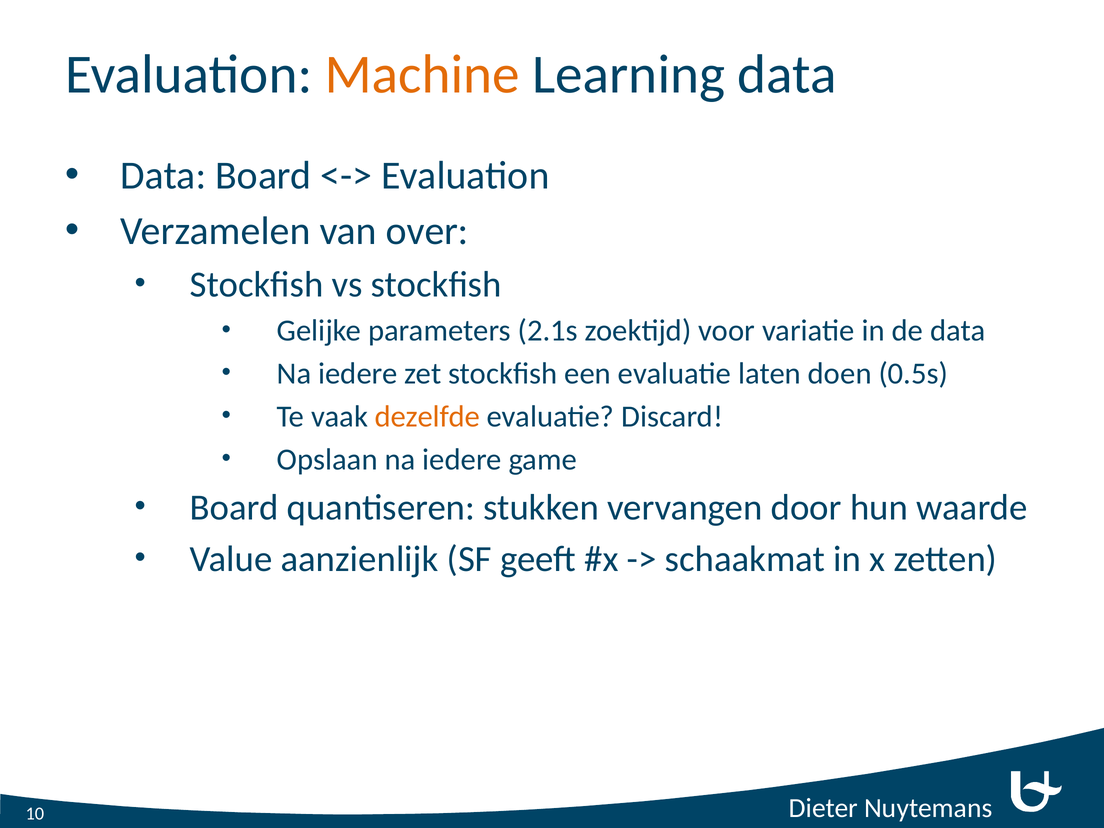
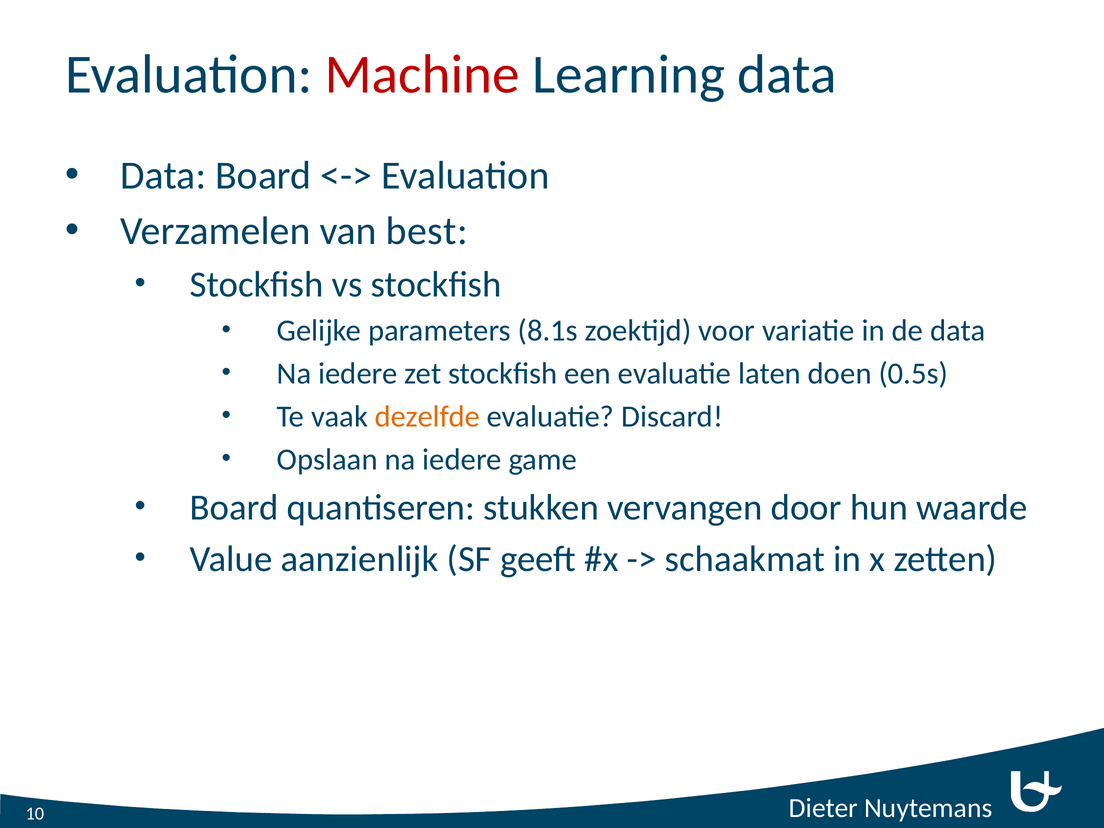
Machine colour: orange -> red
over: over -> best
2.1s: 2.1s -> 8.1s
